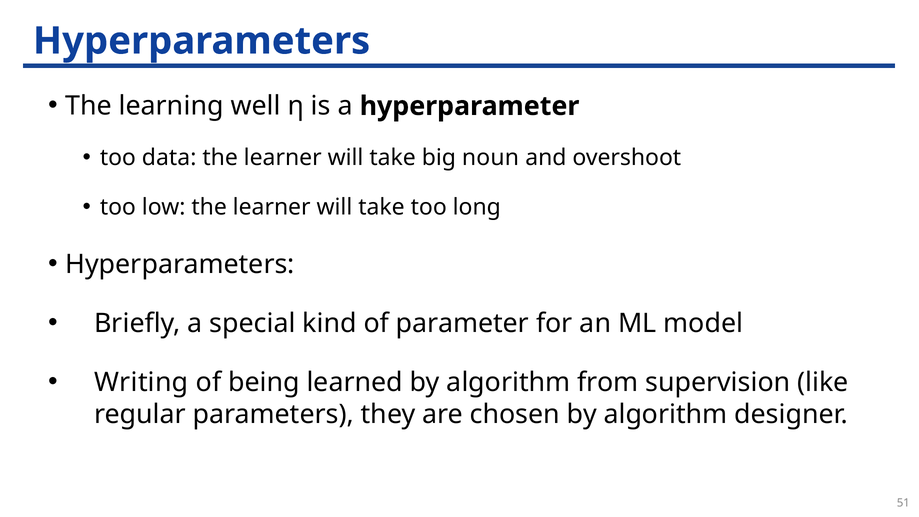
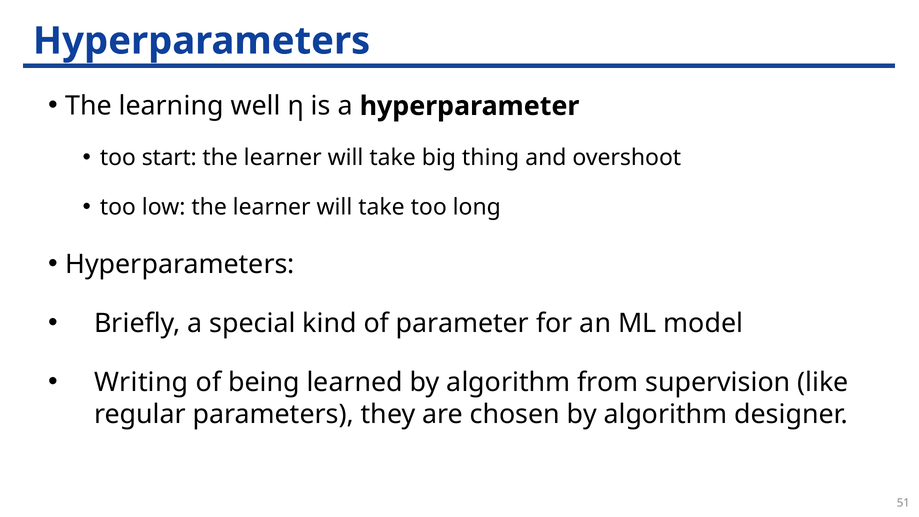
data: data -> start
noun: noun -> thing
